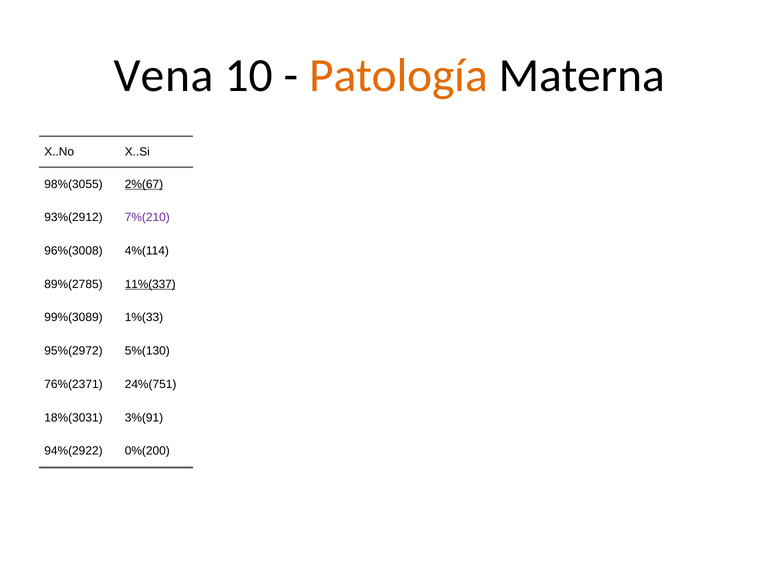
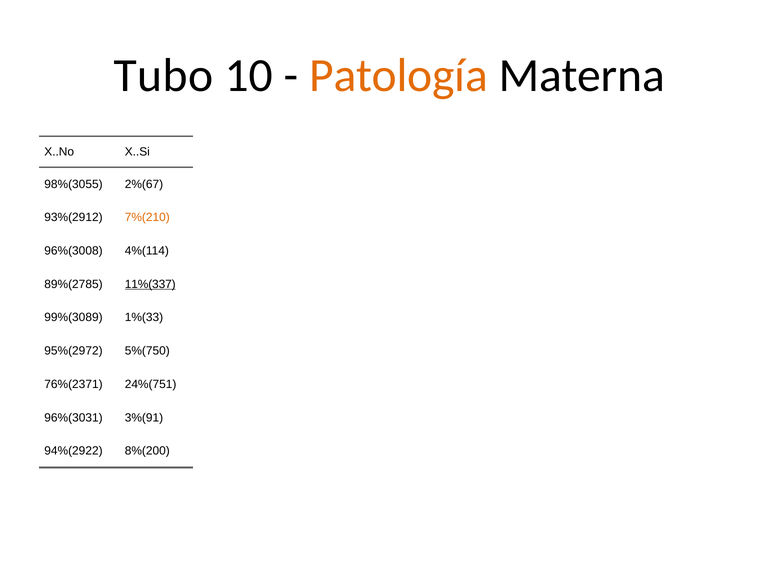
Vena: Vena -> Tubo
2%(67 underline: present -> none
7%(210 colour: purple -> orange
5%(130: 5%(130 -> 5%(750
18%(3031: 18%(3031 -> 96%(3031
0%(200: 0%(200 -> 8%(200
